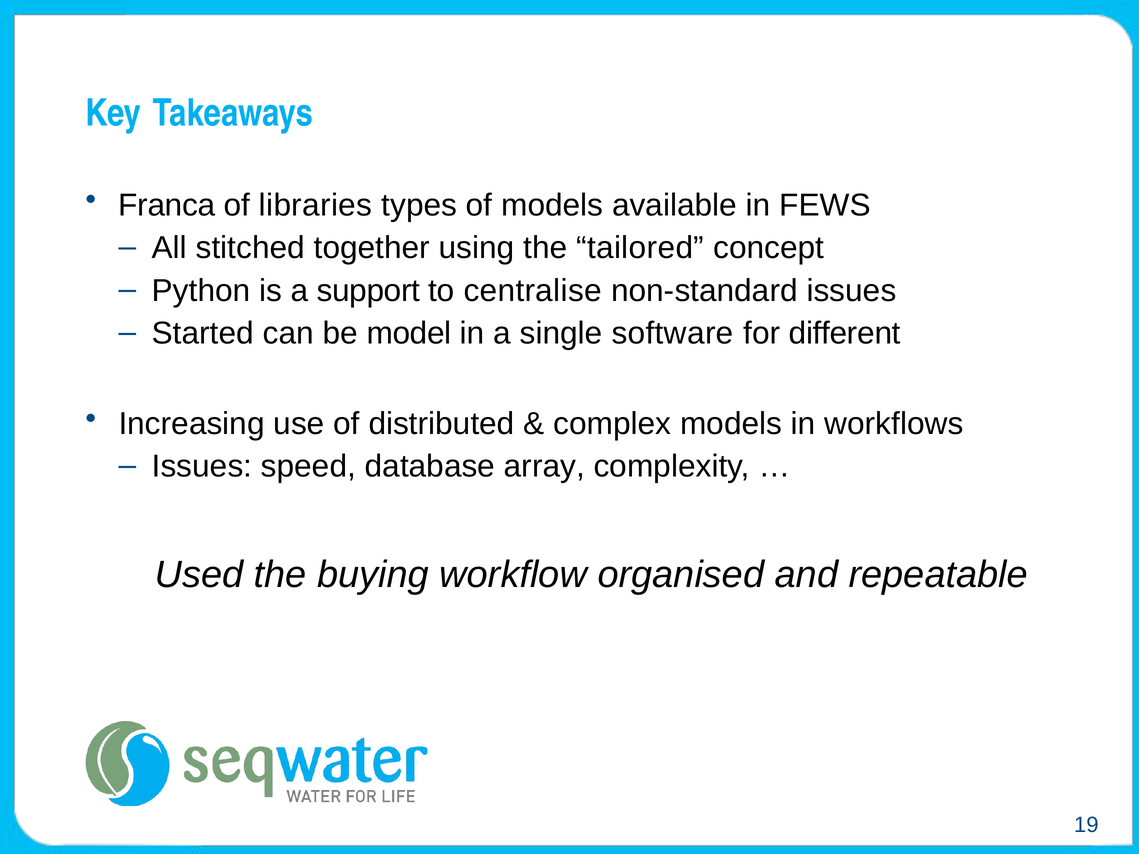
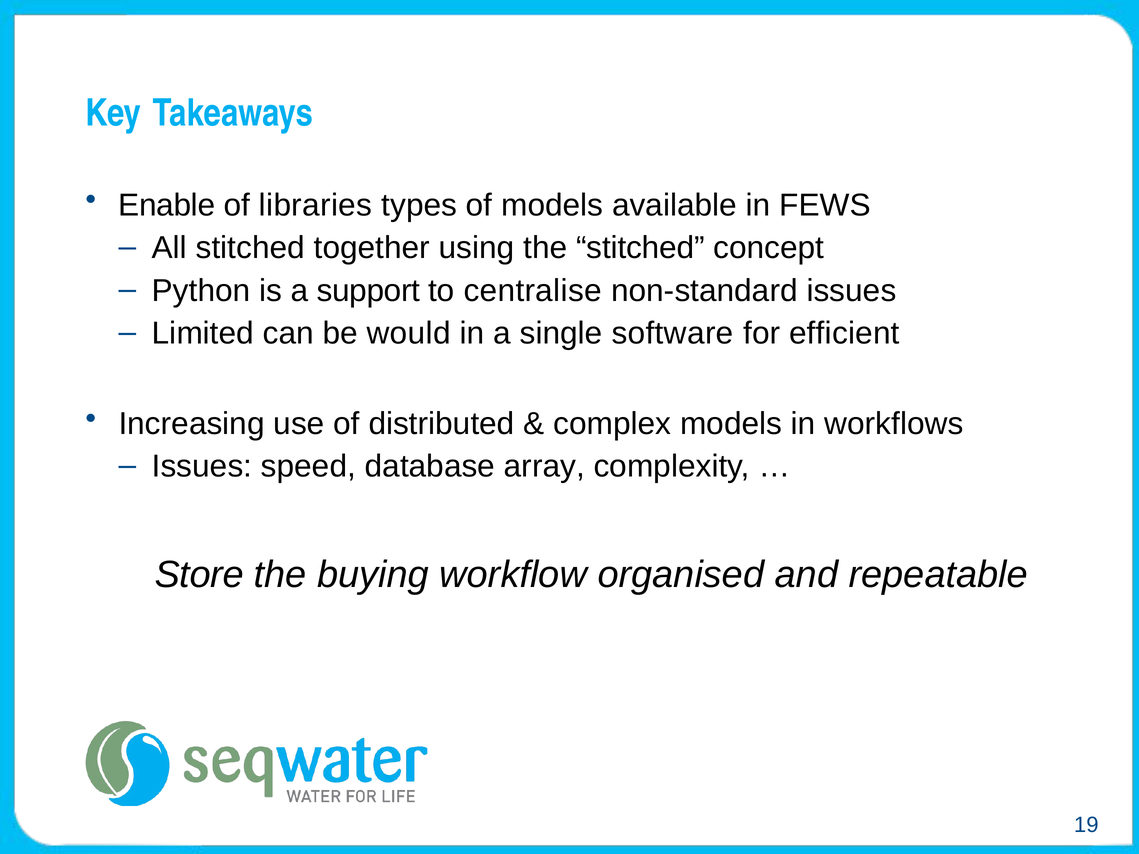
Franca: Franca -> Enable
the tailored: tailored -> stitched
Started: Started -> Limited
model: model -> would
different: different -> efficient
Used: Used -> Store
